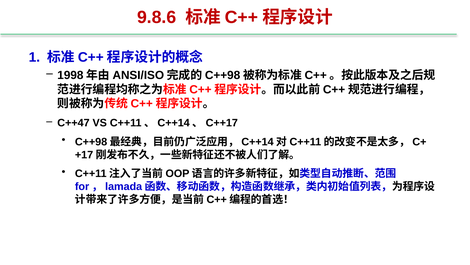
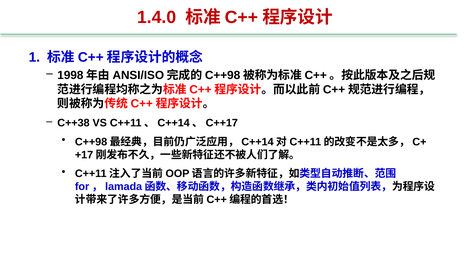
9.8.6: 9.8.6 -> 1.4.0
C++47: C++47 -> C++38
